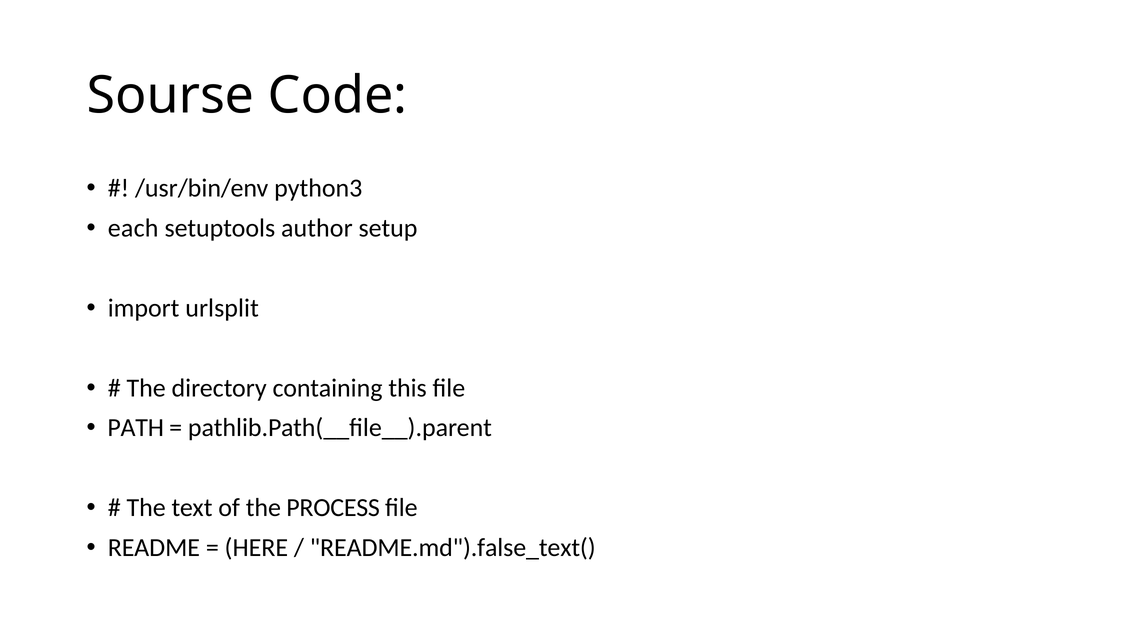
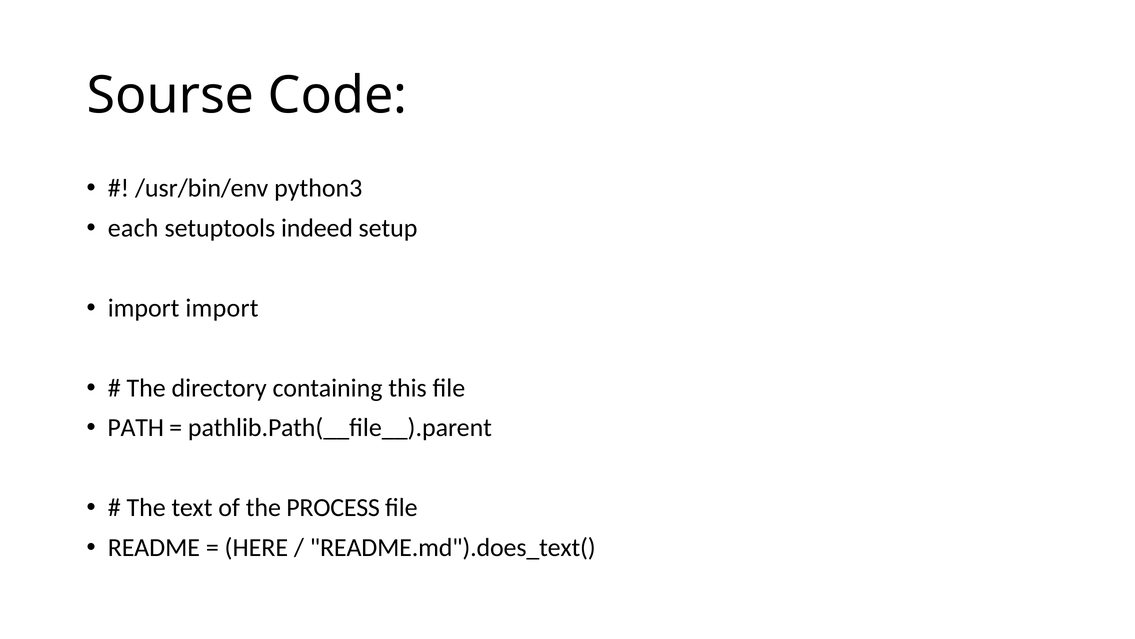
author: author -> indeed
import urlsplit: urlsplit -> import
README.md").false_text(: README.md").false_text( -> README.md").does_text(
